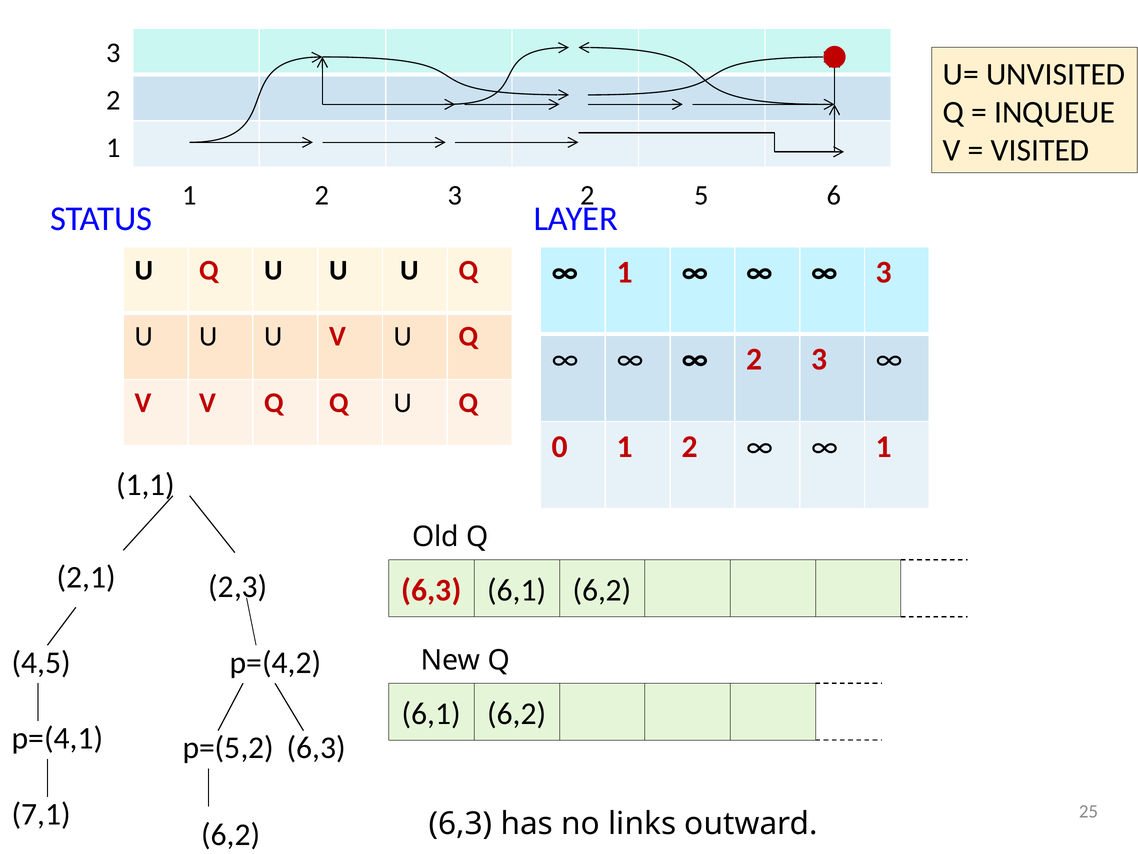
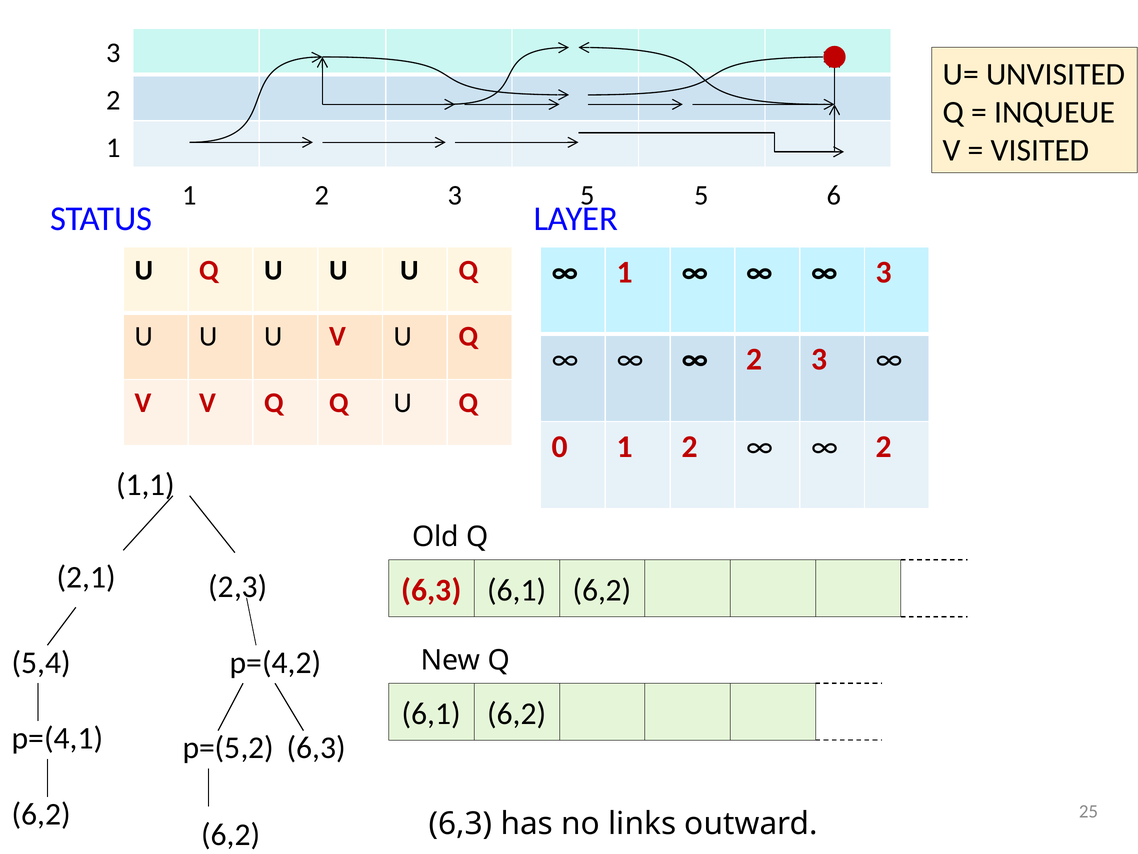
3 2: 2 -> 5
1 at (884, 447): 1 -> 2
4,5: 4,5 -> 5,4
7,1 at (41, 814): 7,1 -> 6,2
